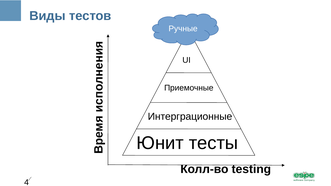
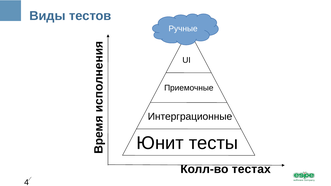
testing: testing -> тестах
